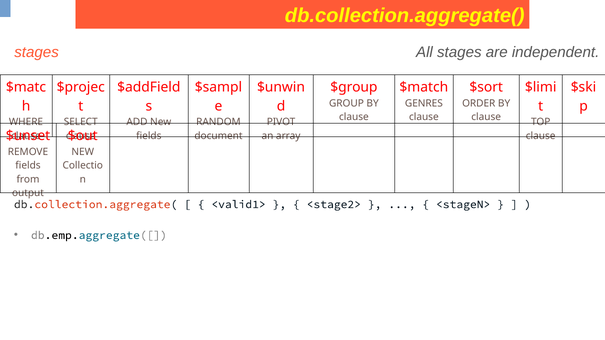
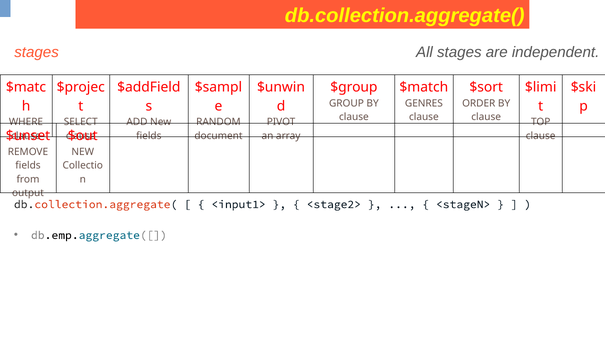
<valid1>: <valid1> -> <input1>
